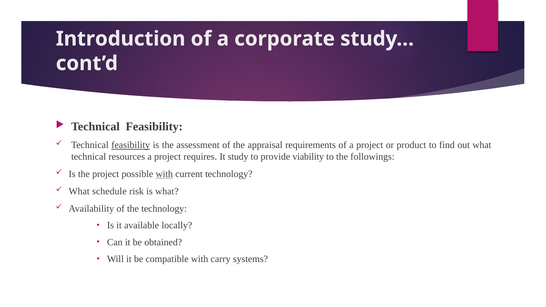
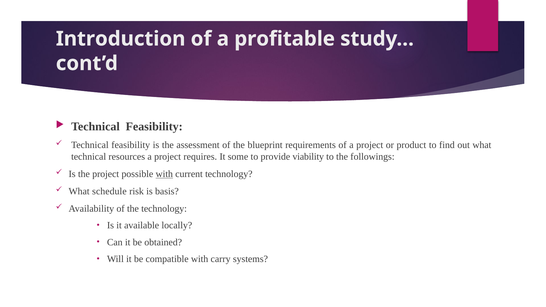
corporate: corporate -> profitable
feasibility at (131, 145) underline: present -> none
appraisal: appraisal -> blueprint
study: study -> some
is what: what -> basis
